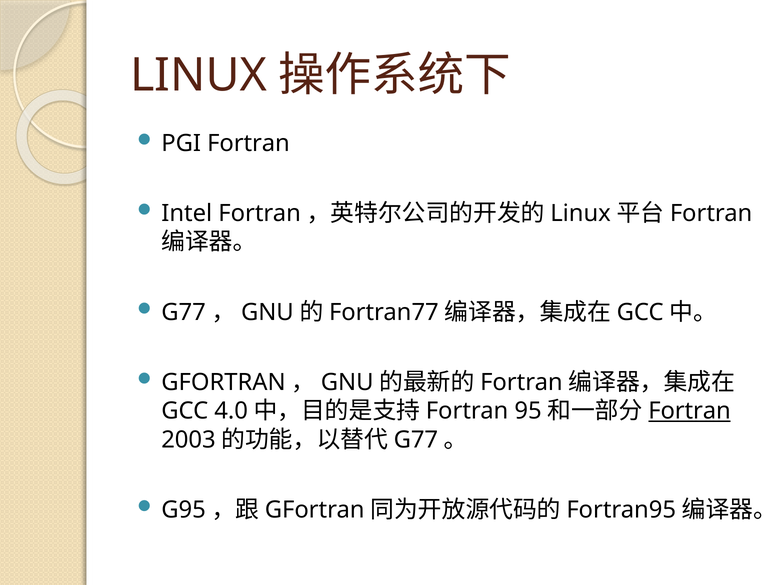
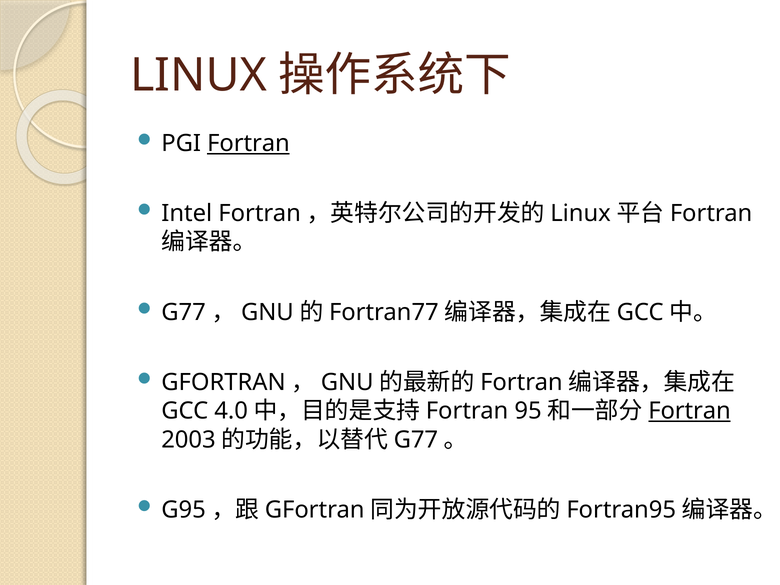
Fortran at (249, 143) underline: none -> present
